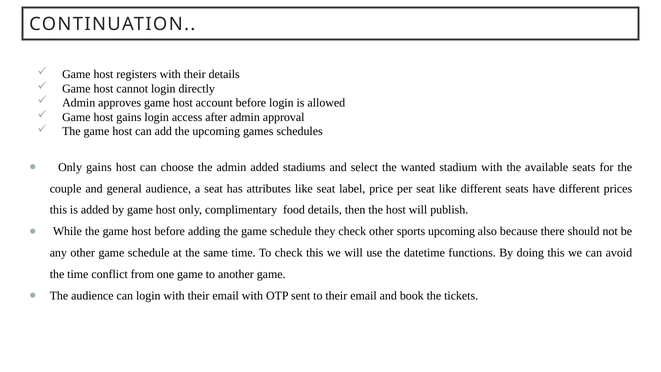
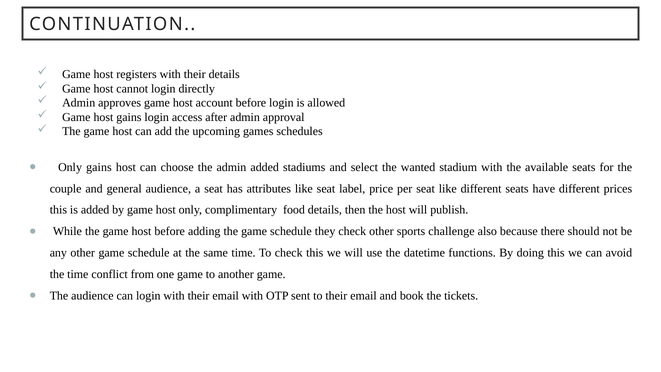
sports upcoming: upcoming -> challenge
